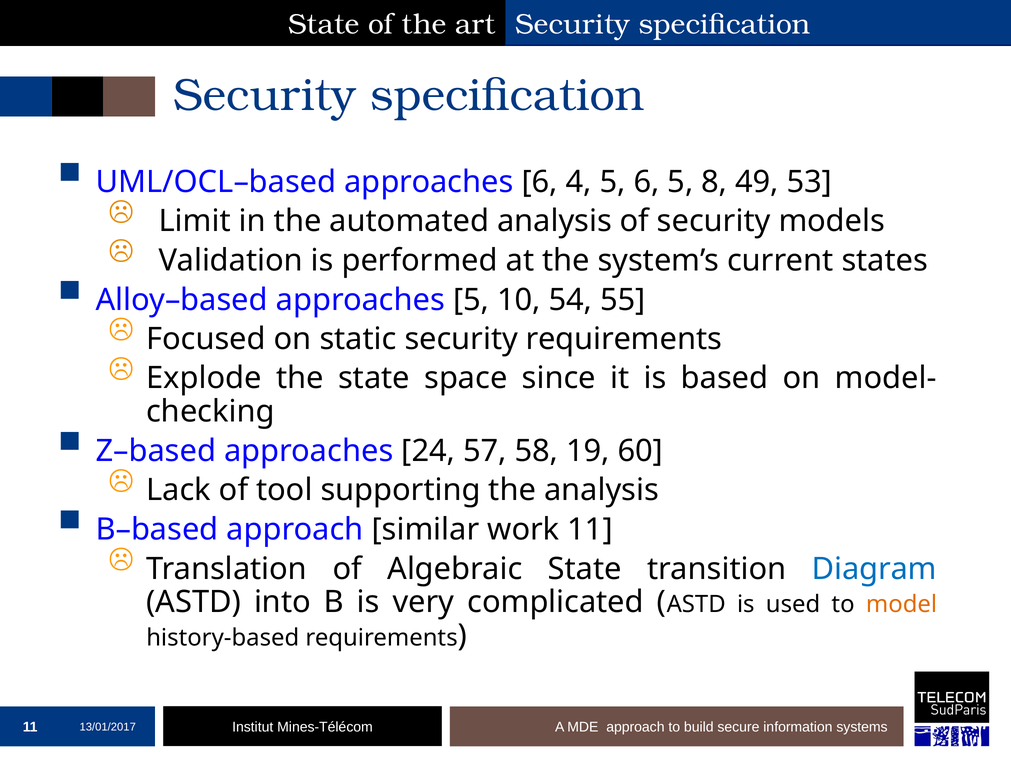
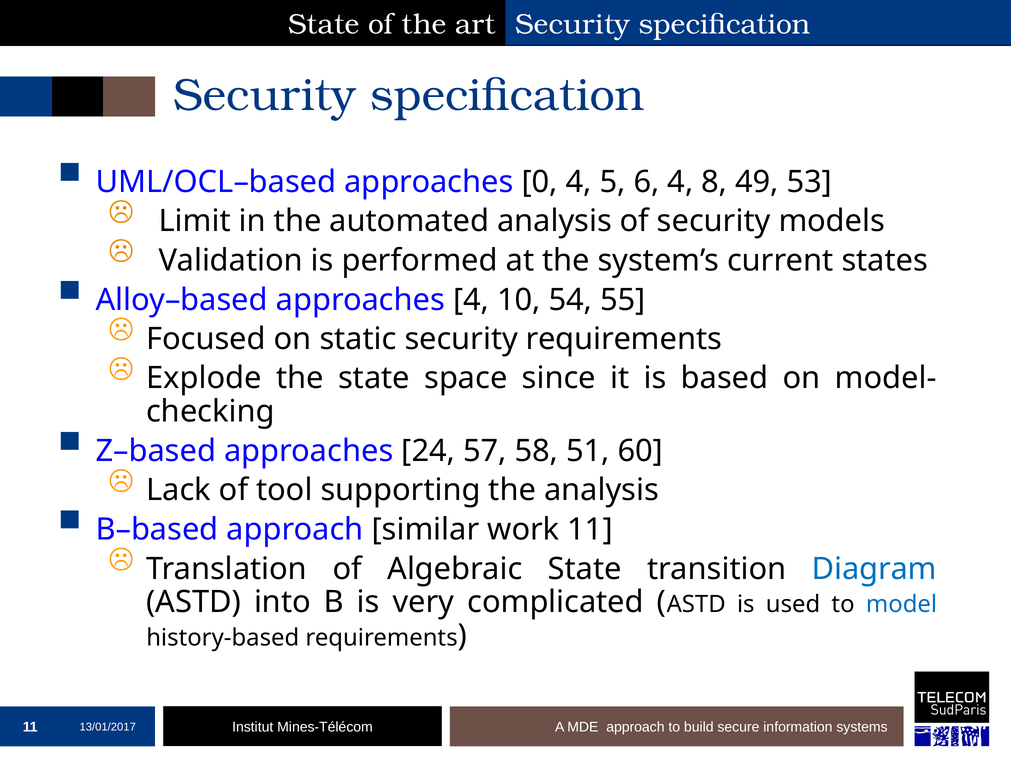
approaches 6: 6 -> 0
6 5: 5 -> 4
approaches 5: 5 -> 4
19: 19 -> 51
model colour: orange -> blue
